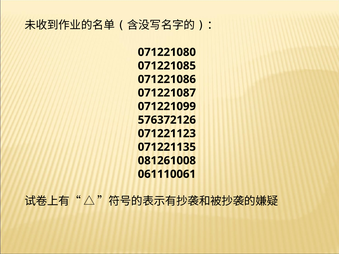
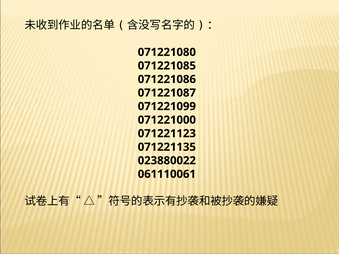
576372126: 576372126 -> 071221000
081261008: 081261008 -> 023880022
